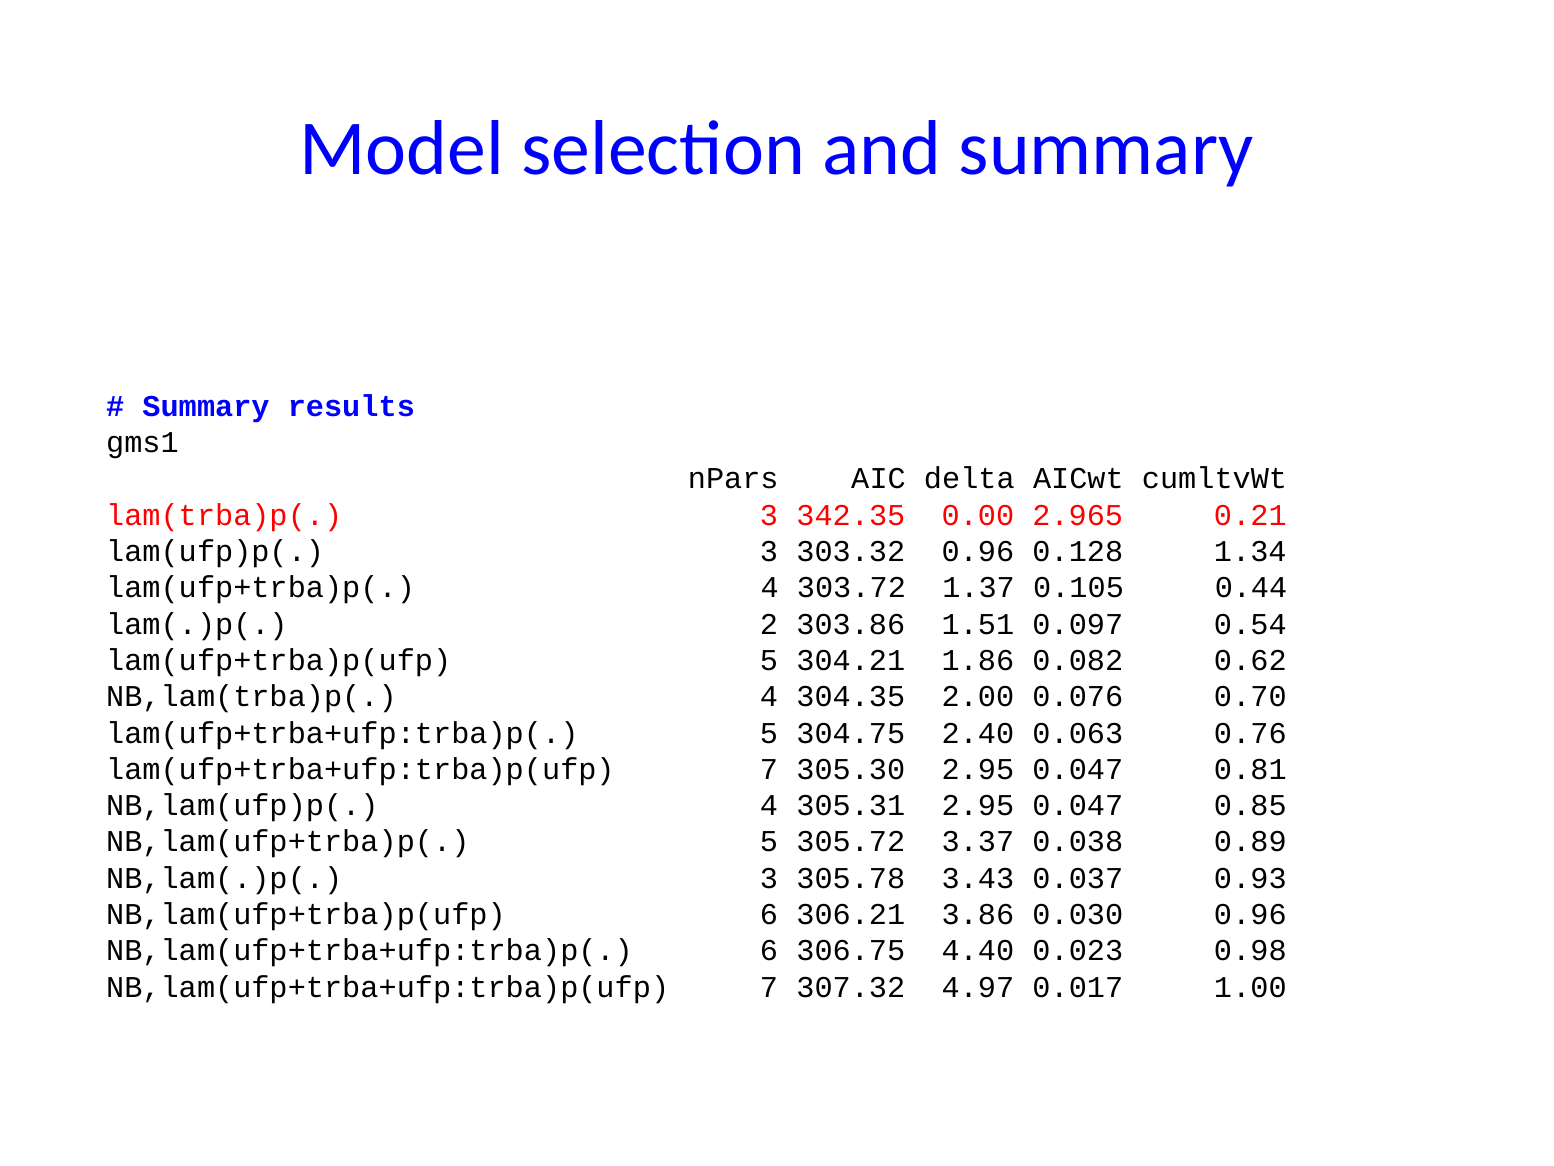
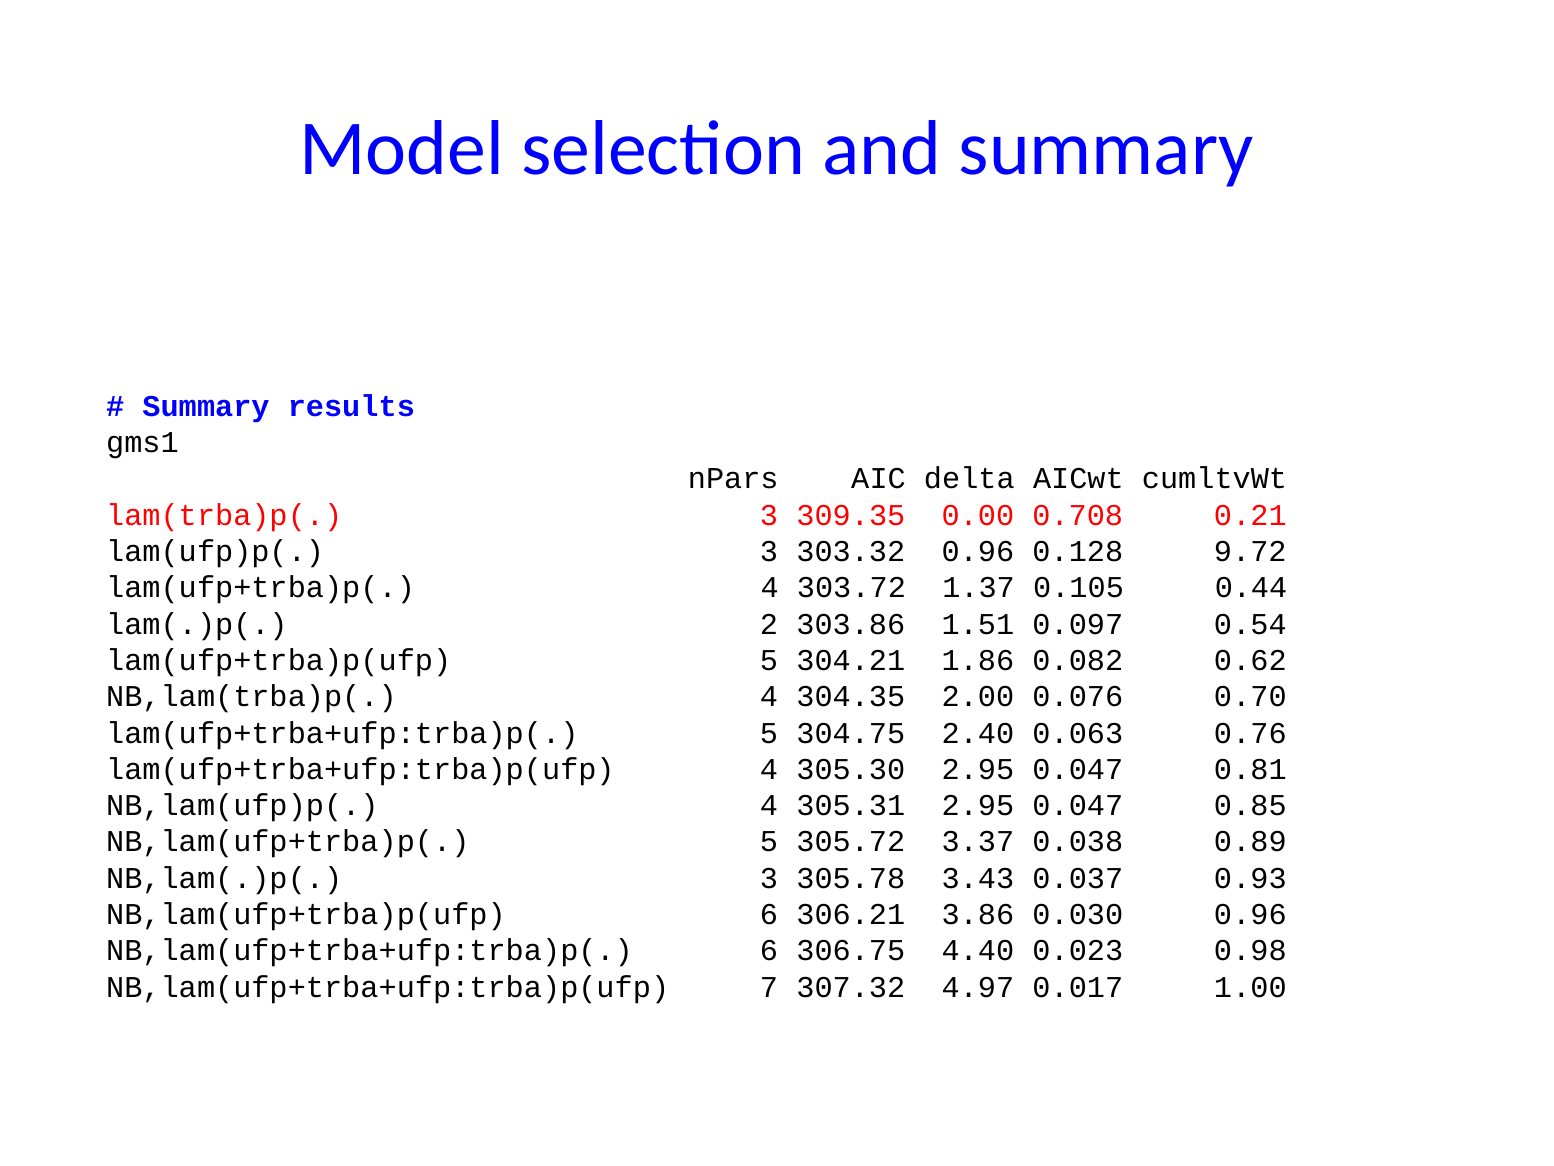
342.35: 342.35 -> 309.35
2.965: 2.965 -> 0.708
1.34: 1.34 -> 9.72
lam(ufp+trba+ufp:trba)p(ufp 7: 7 -> 4
